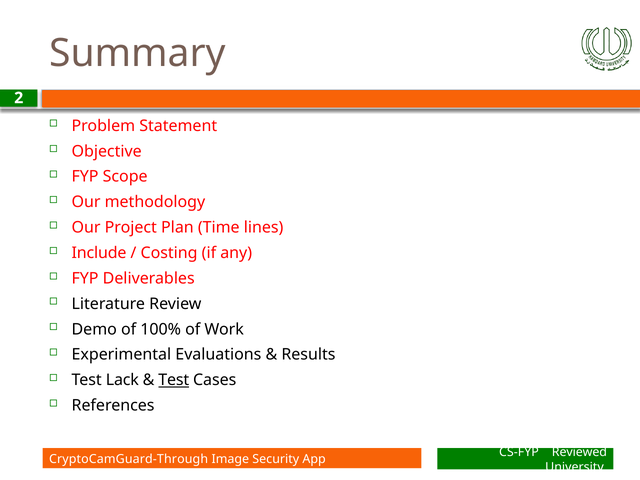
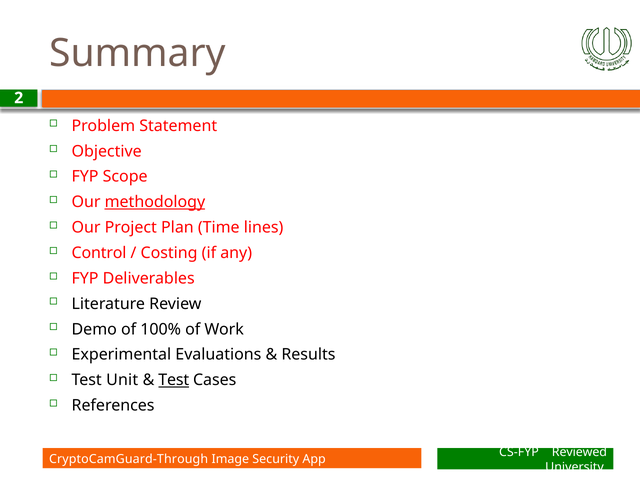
methodology underline: none -> present
Include: Include -> Control
Lack: Lack -> Unit
